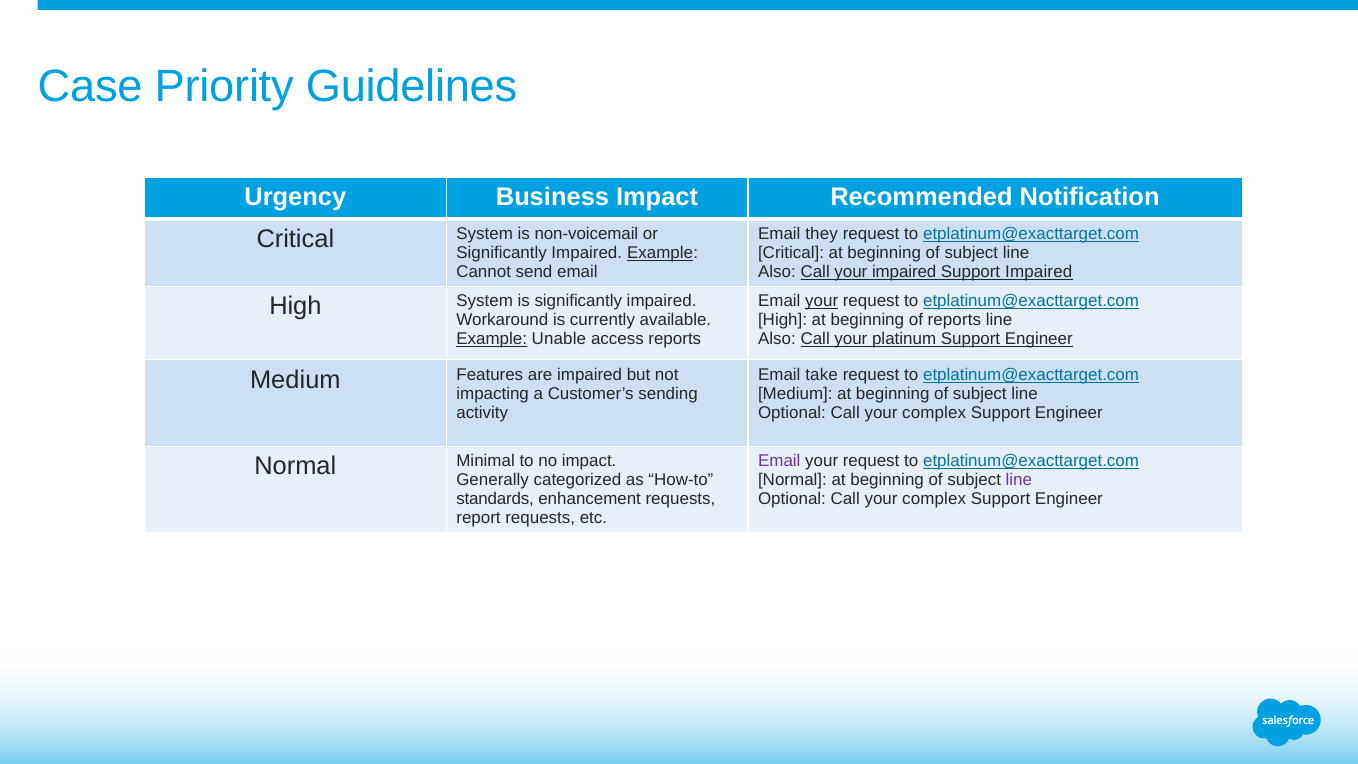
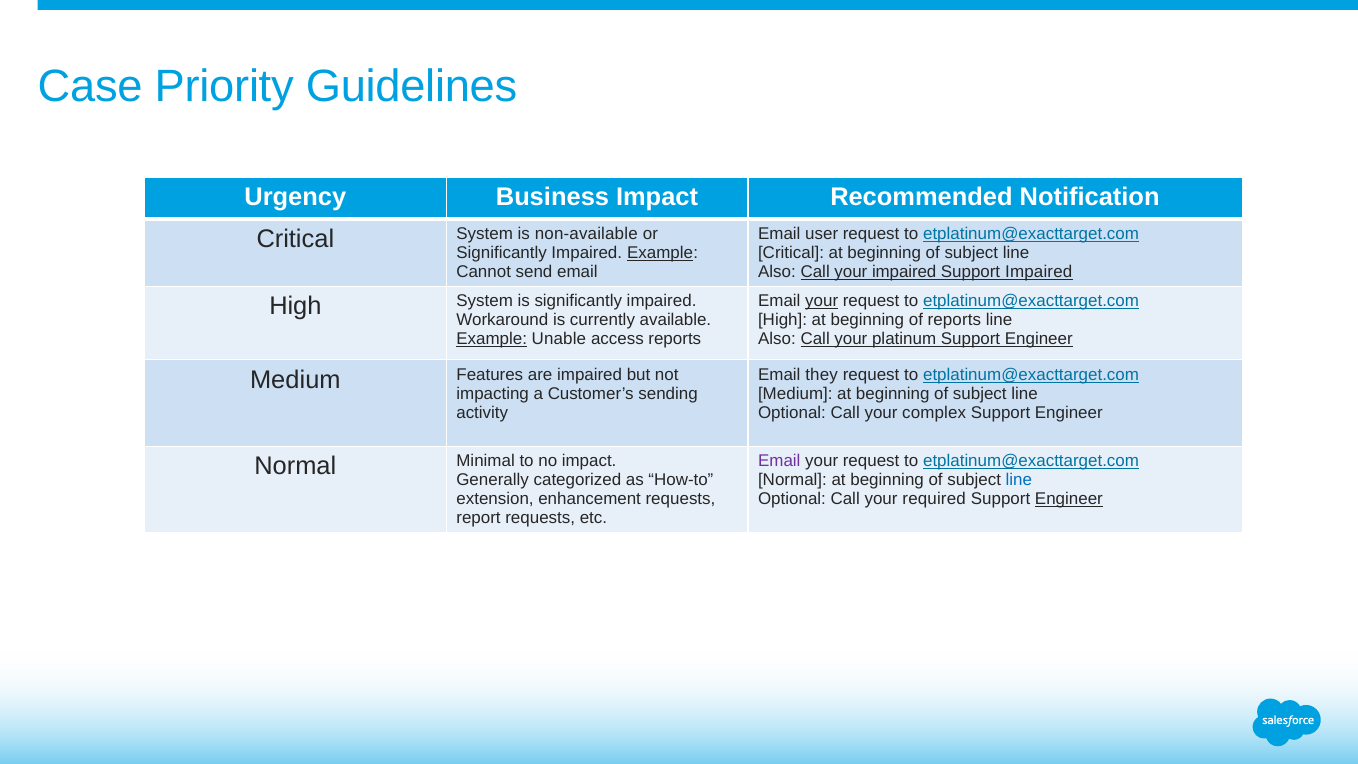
they: they -> user
non-voicemail: non-voicemail -> non-available
take: take -> they
line at (1019, 480) colour: purple -> blue
standards: standards -> extension
complex at (934, 499): complex -> required
Engineer at (1069, 499) underline: none -> present
